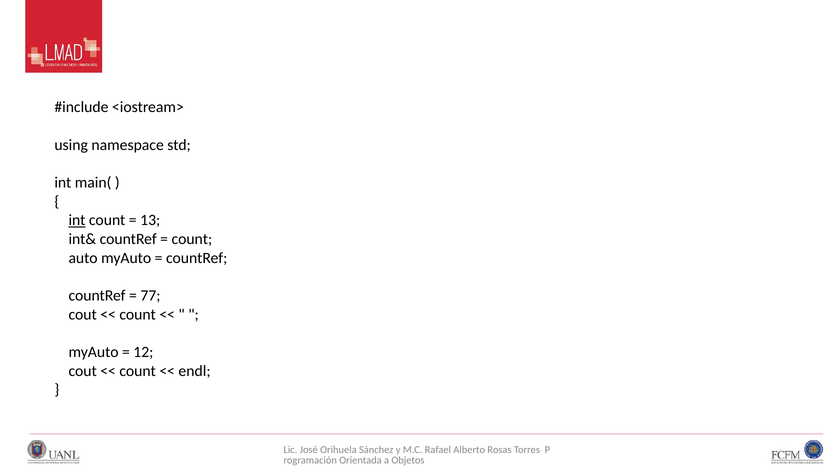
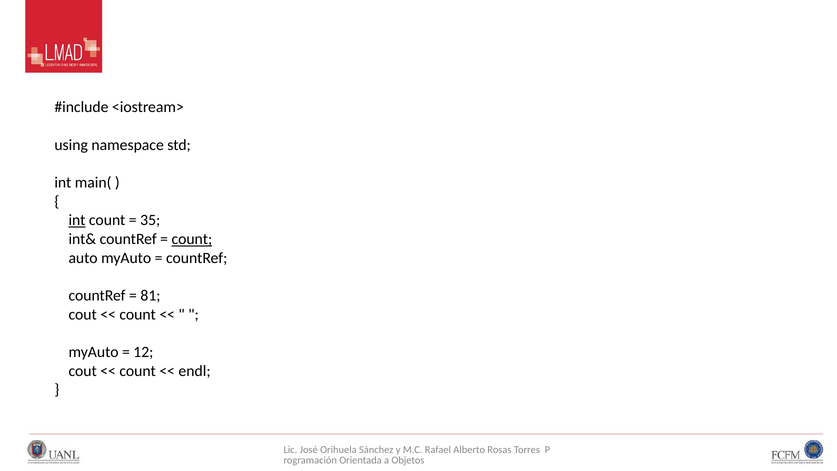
13: 13 -> 35
count at (192, 239) underline: none -> present
77: 77 -> 81
